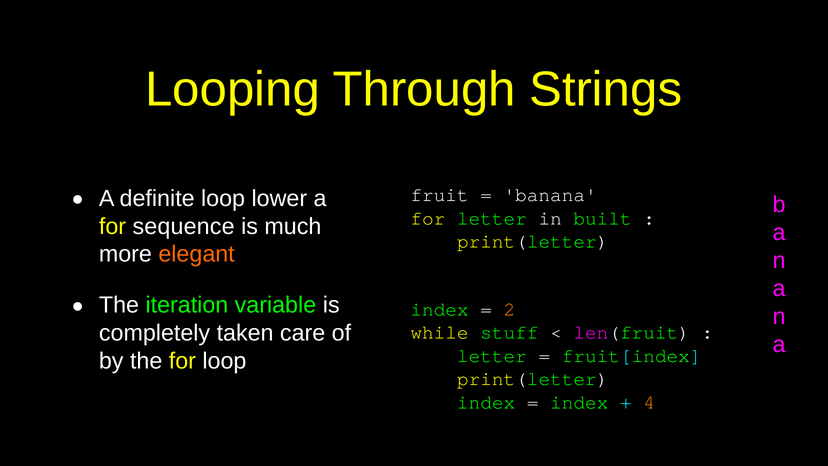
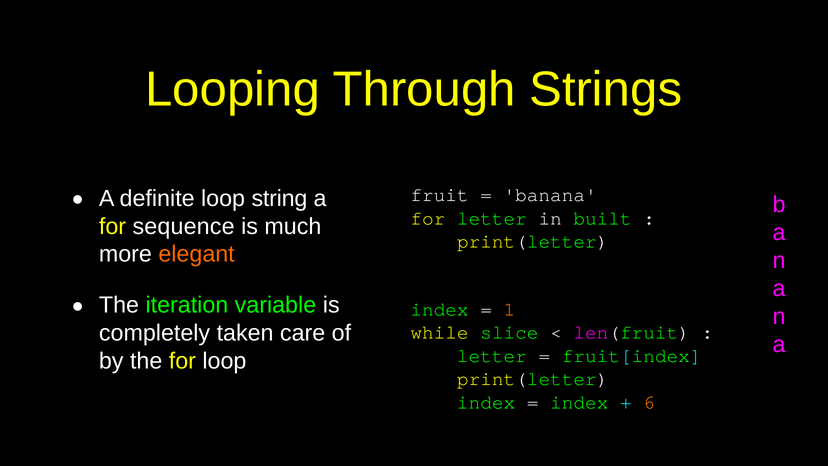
lower: lower -> string
2: 2 -> 1
stuff: stuff -> slice
4: 4 -> 6
